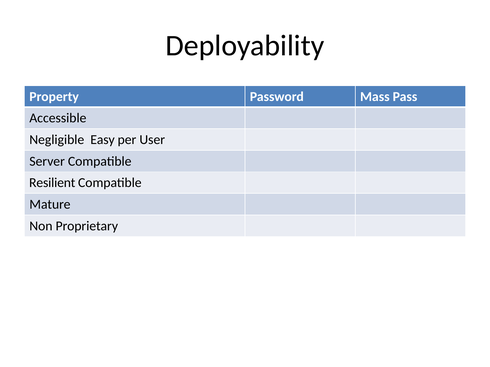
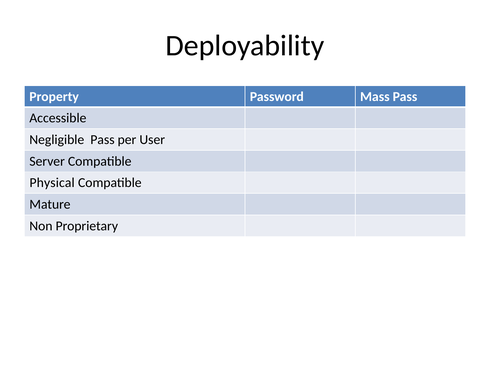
Negligible Easy: Easy -> Pass
Resilient: Resilient -> Physical
